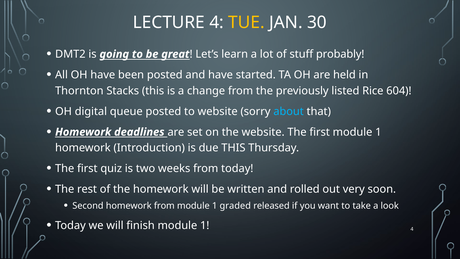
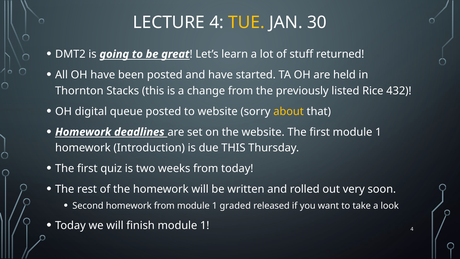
probably: probably -> returned
604: 604 -> 432
about colour: light blue -> yellow
